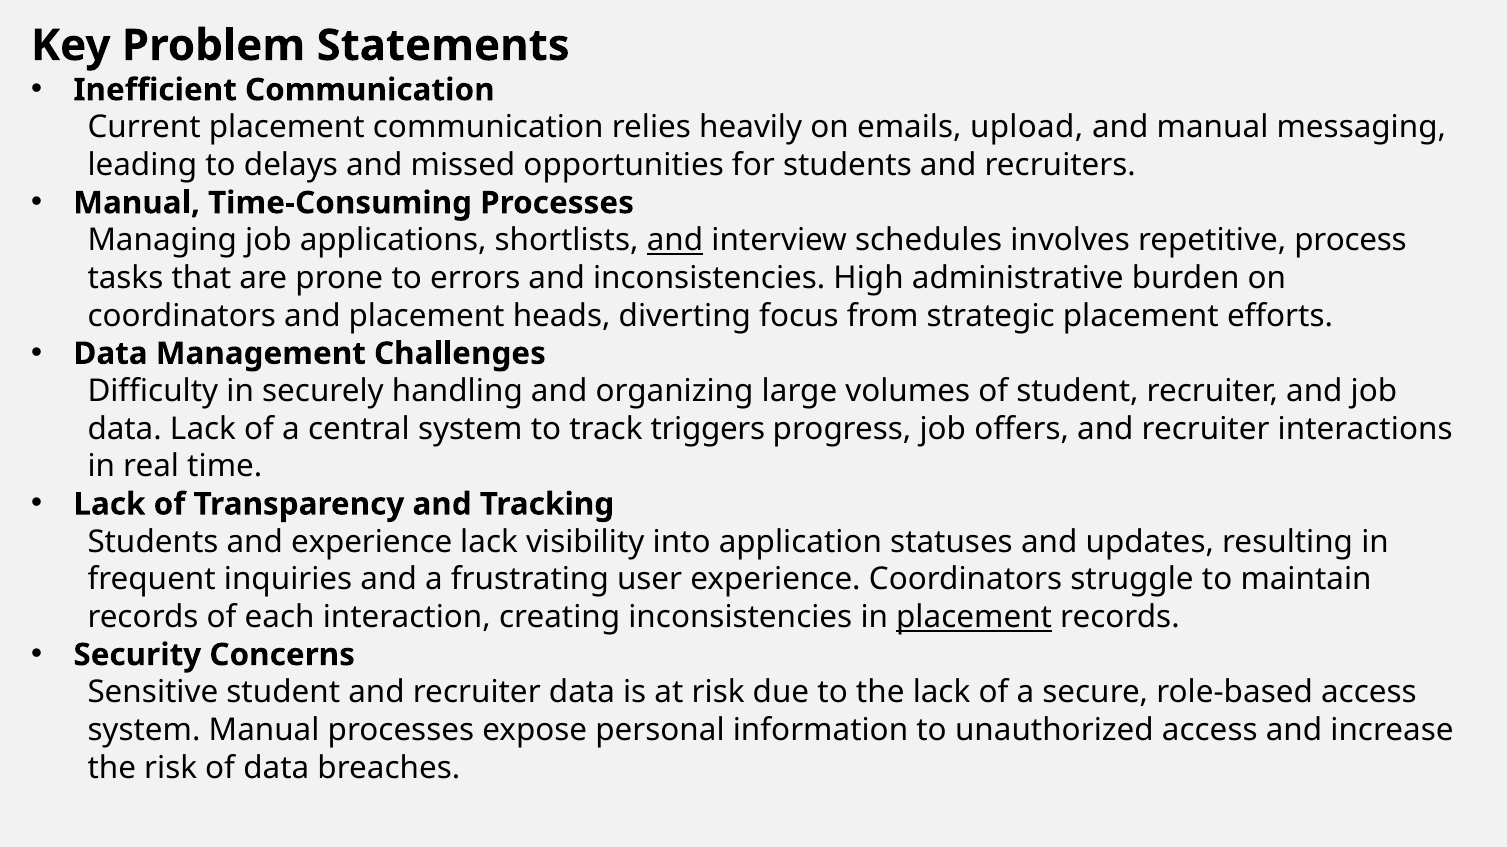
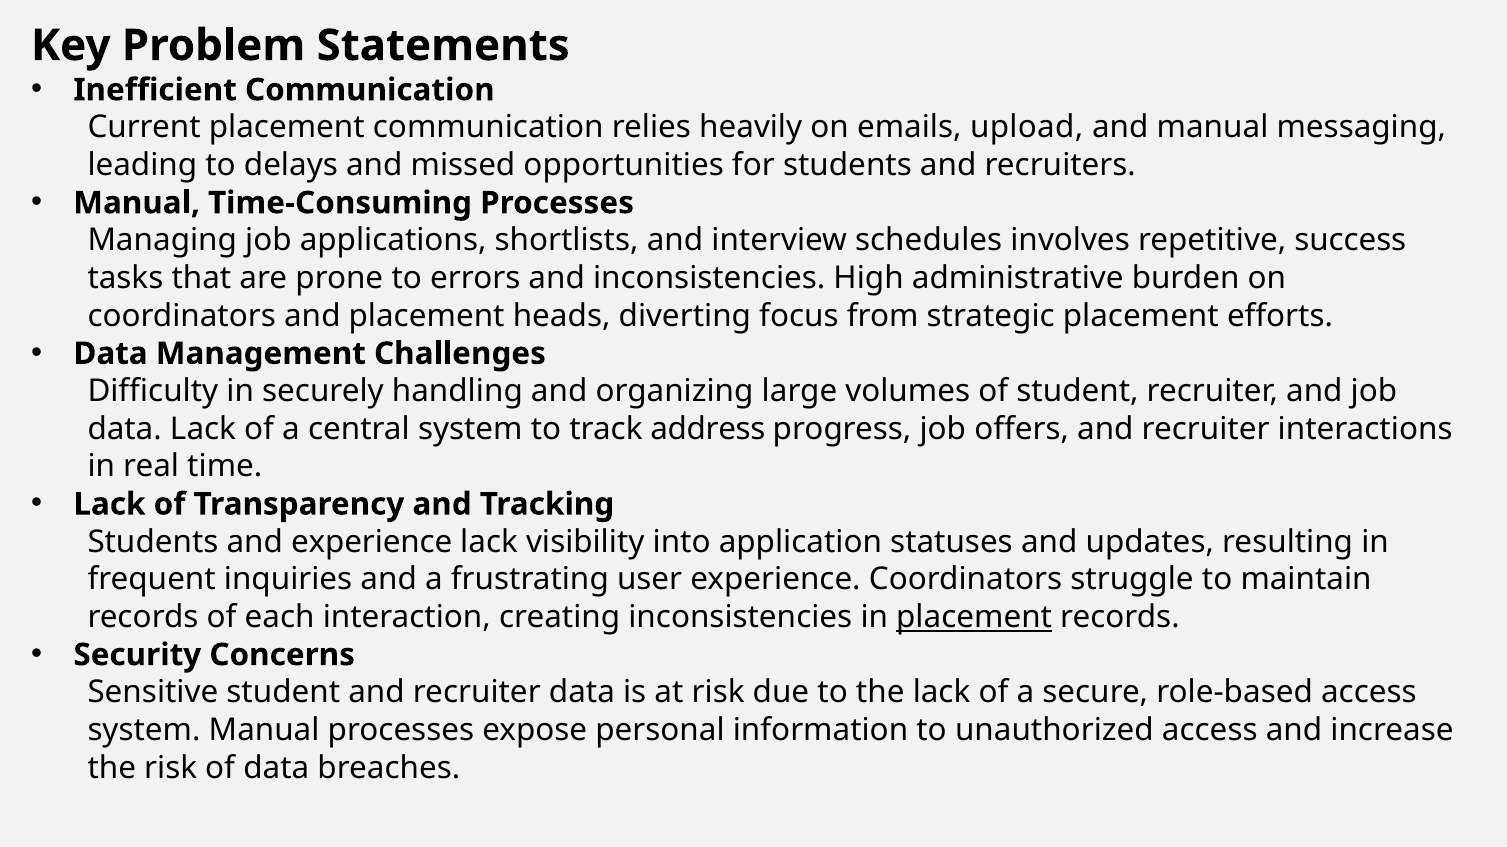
and at (675, 241) underline: present -> none
process: process -> success
triggers: triggers -> address
